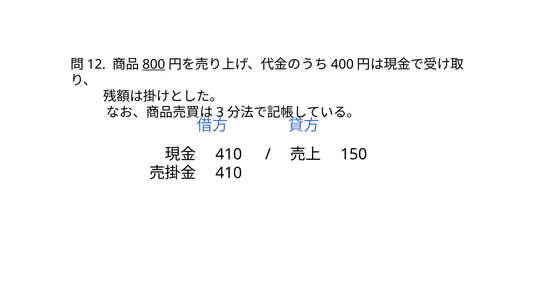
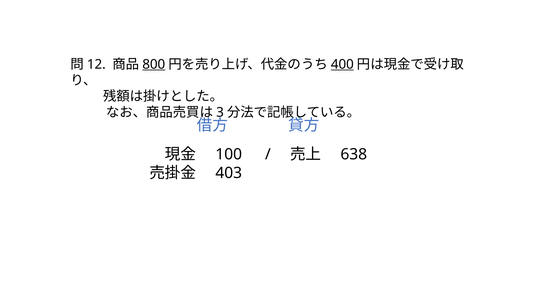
400 underline: none -> present
410 at (229, 154): 410 -> 100
150: 150 -> 638
410 at (229, 173): 410 -> 403
